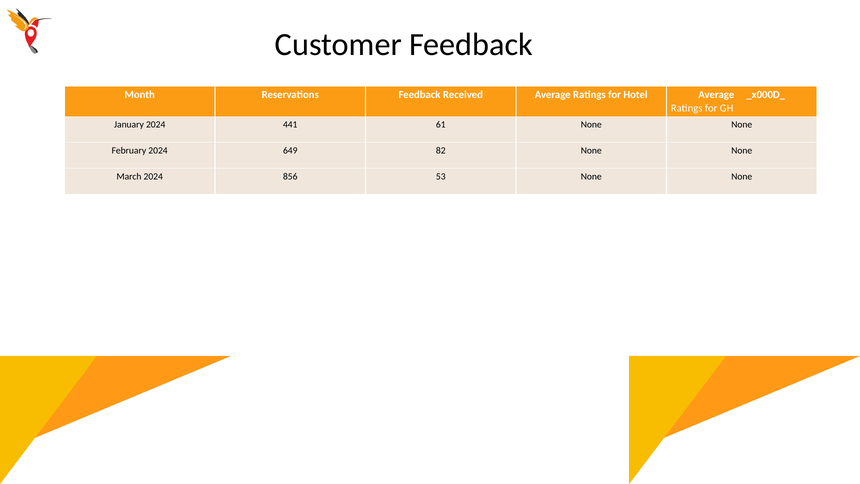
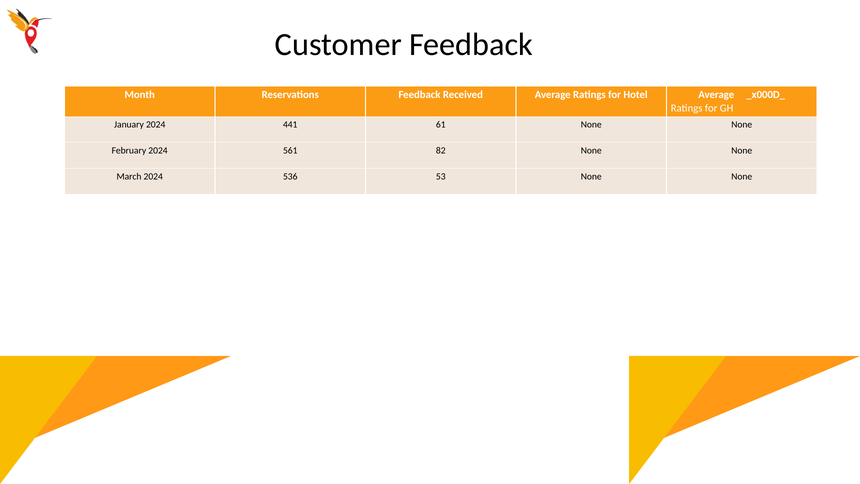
649: 649 -> 561
856: 856 -> 536
